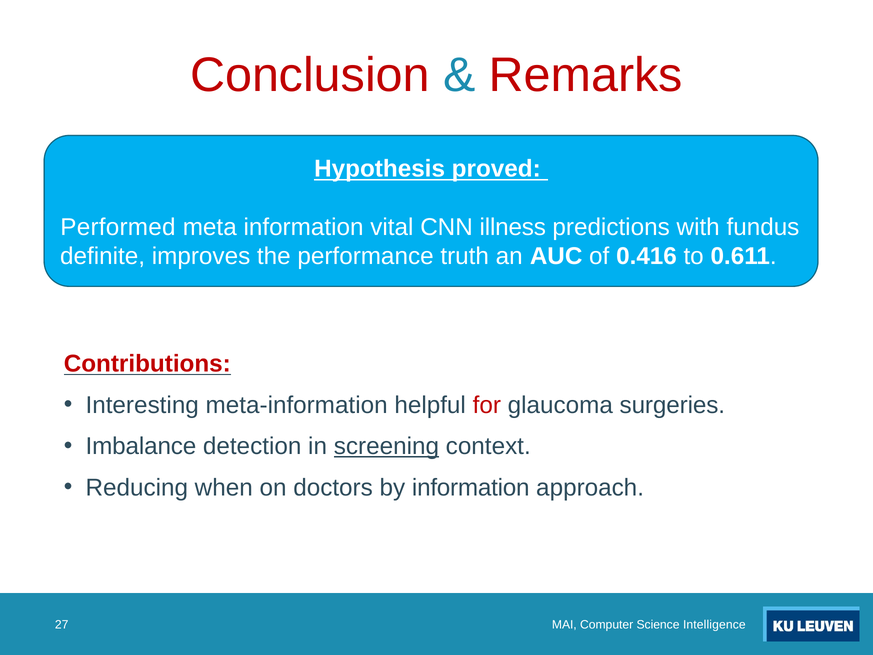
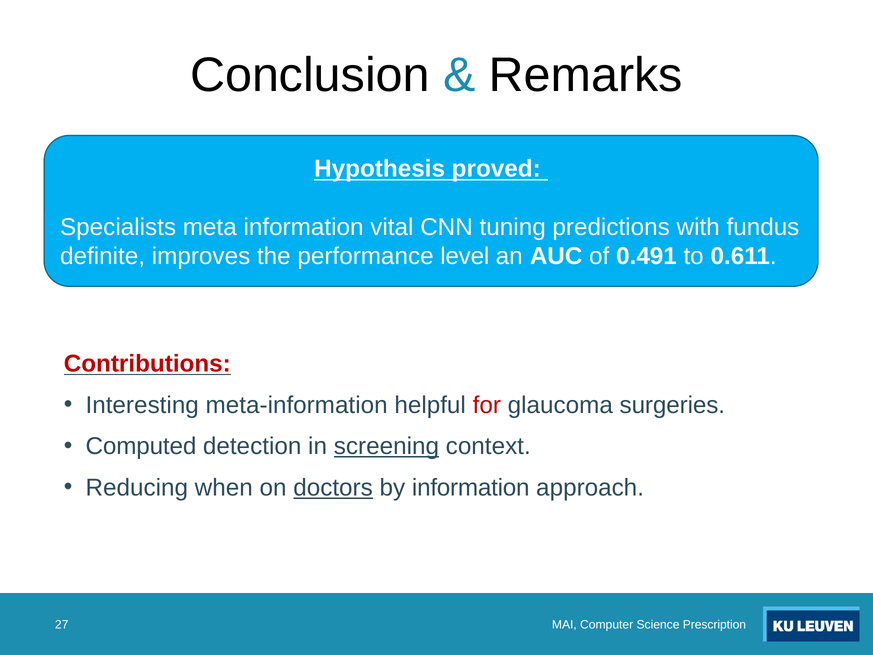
Conclusion colour: red -> black
Remarks colour: red -> black
Performed: Performed -> Specialists
illness: illness -> tuning
truth: truth -> level
0.416: 0.416 -> 0.491
Imbalance: Imbalance -> Computed
doctors underline: none -> present
Intelligence: Intelligence -> Prescription
